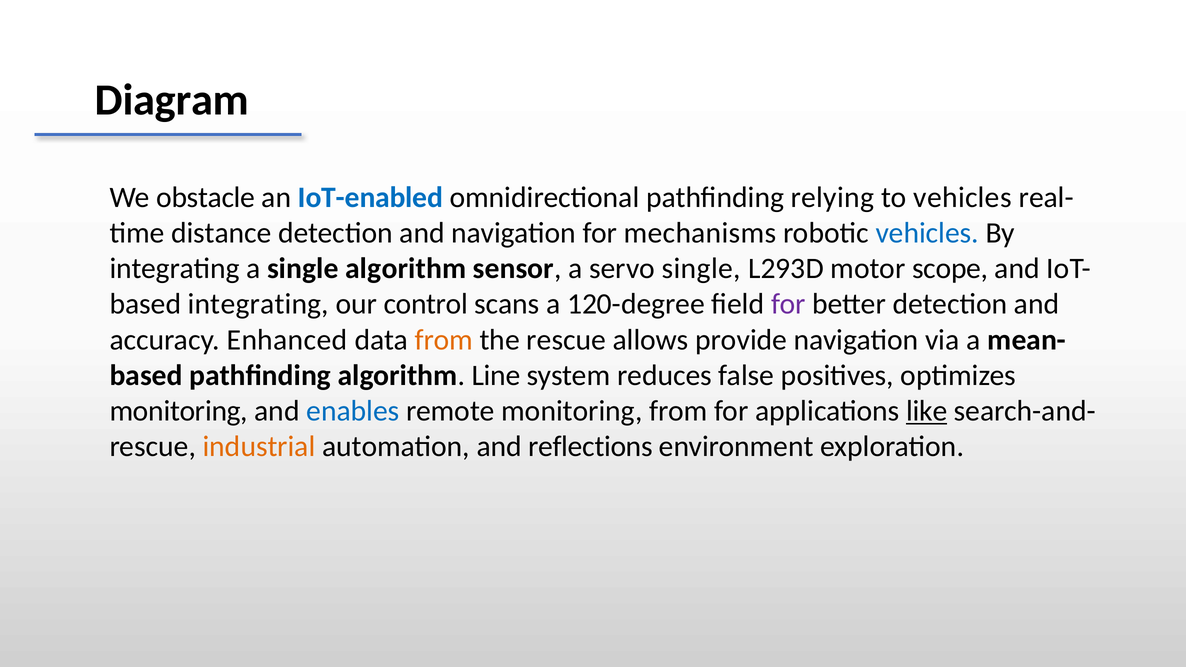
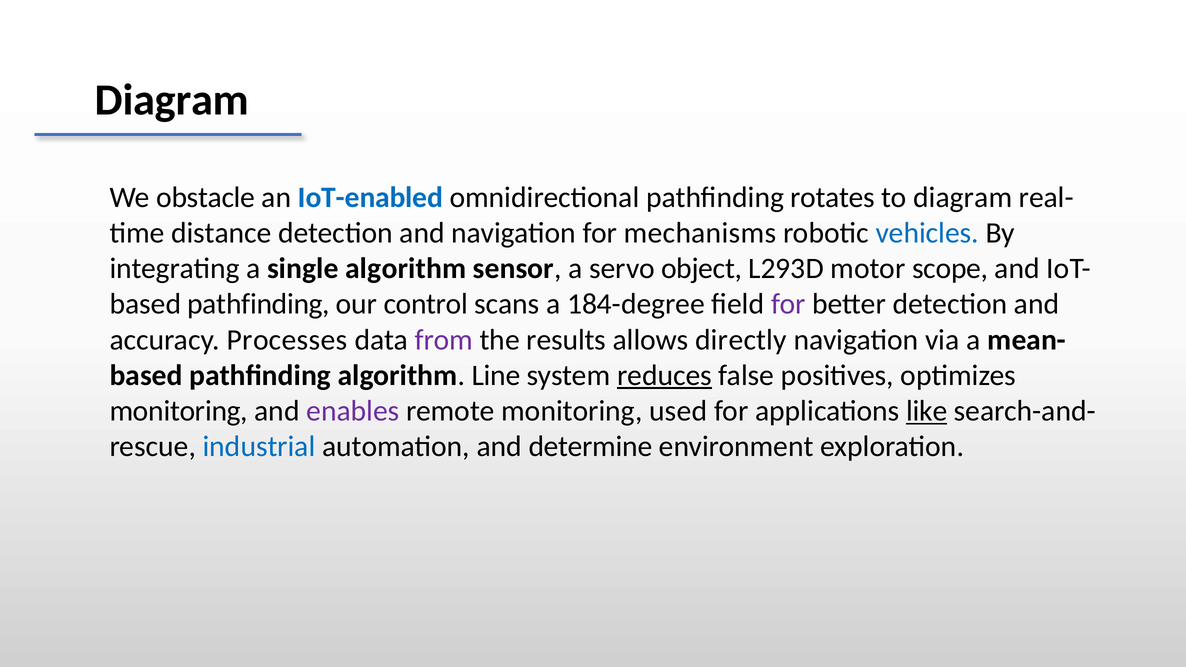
relying: relying -> rotates
to vehicles: vehicles -> diagram
servo single: single -> object
integrating at (258, 304): integrating -> pathfinding
120-degree: 120-degree -> 184-degree
Enhanced: Enhanced -> Processes
from at (444, 340) colour: orange -> purple
the rescue: rescue -> results
provide: provide -> directly
reduces underline: none -> present
enables colour: blue -> purple
monitoring from: from -> used
industrial colour: orange -> blue
reflections: reflections -> determine
